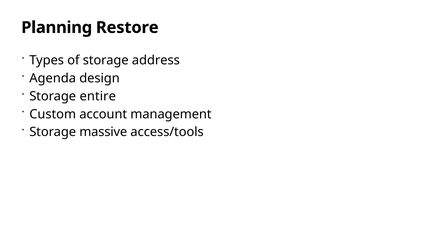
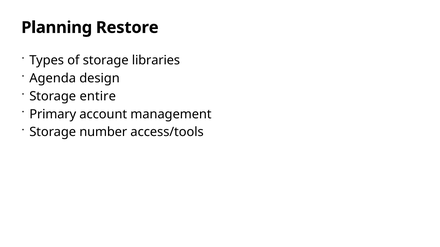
address: address -> libraries
Custom: Custom -> Primary
massive: massive -> number
